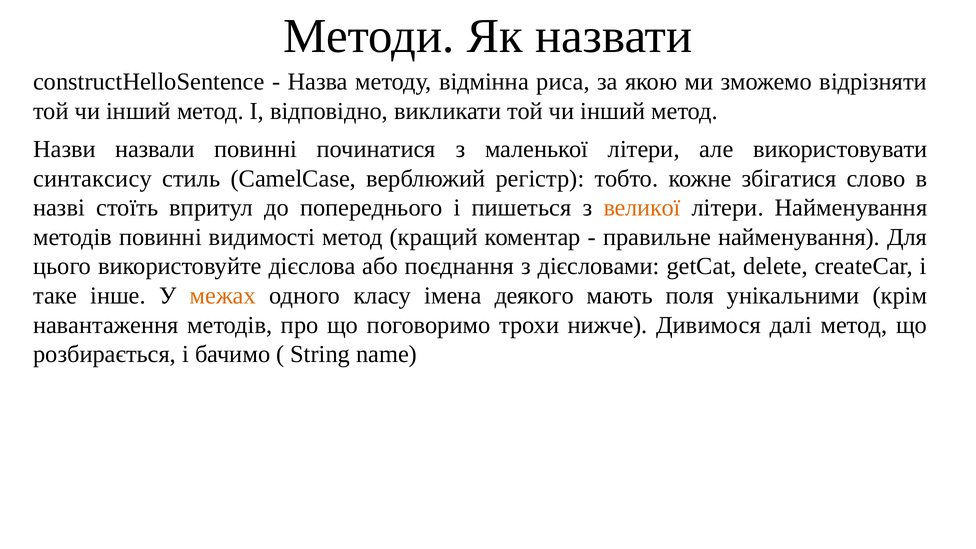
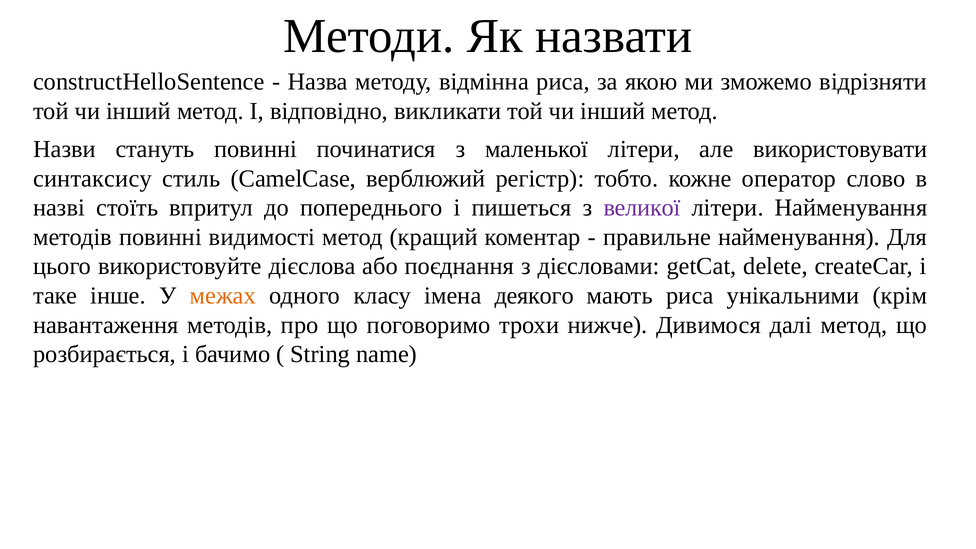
назвали: назвали -> стануть
збігатися: збігатися -> оператор
великої colour: orange -> purple
мають поля: поля -> риса
